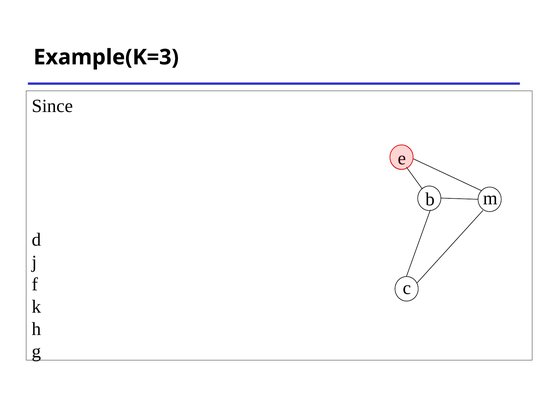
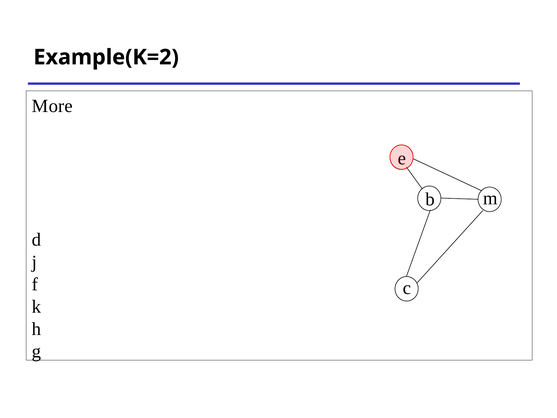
Example(K=3: Example(K=3 -> Example(K=2
Since: Since -> More
